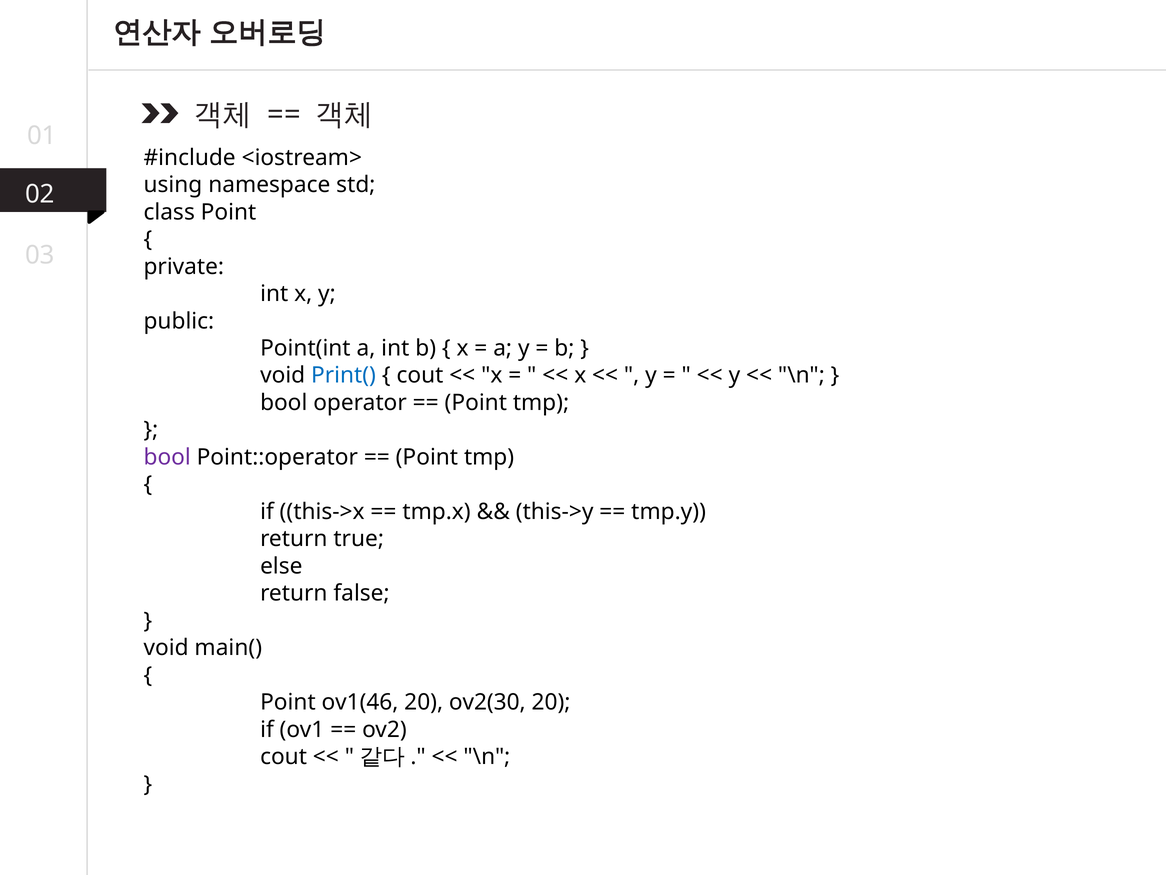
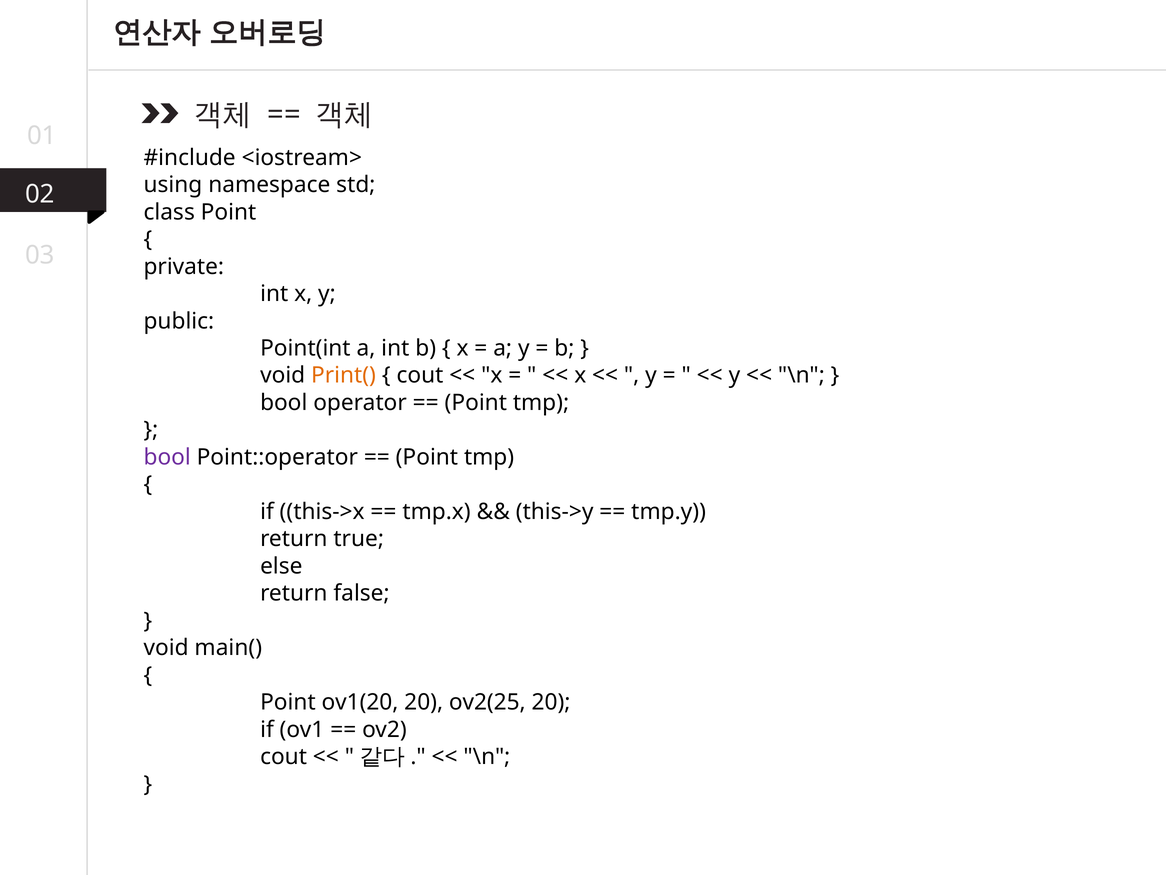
Print( colour: blue -> orange
ov1(46: ov1(46 -> ov1(20
ov2(30: ov2(30 -> ov2(25
